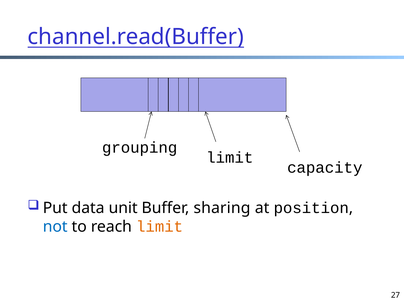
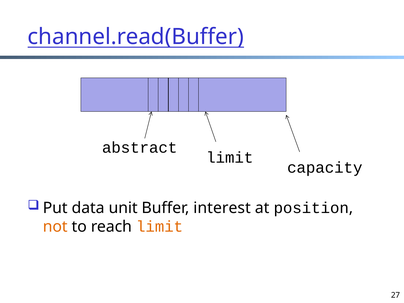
grouping: grouping -> abstract
sharing: sharing -> interest
not colour: blue -> orange
